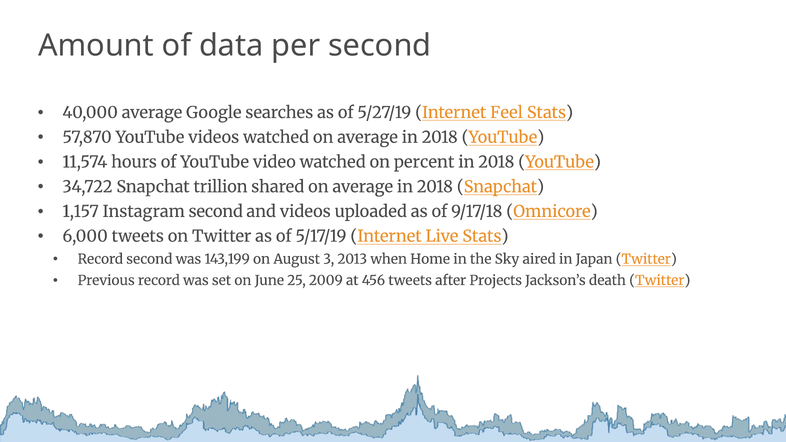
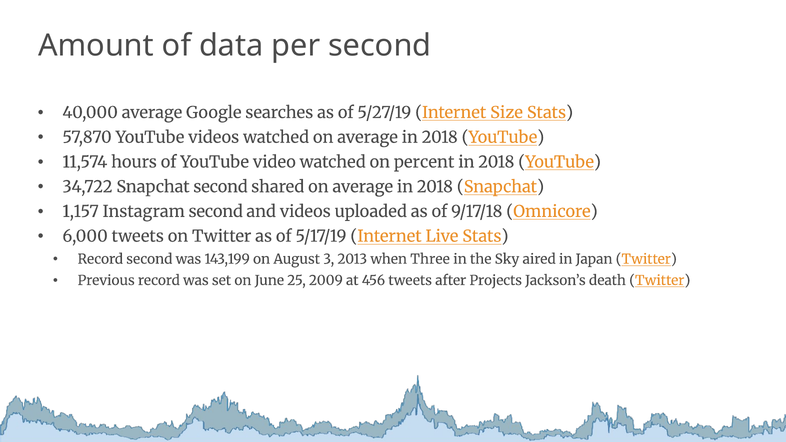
Feel: Feel -> Size
Snapchat trillion: trillion -> second
Home: Home -> Three
